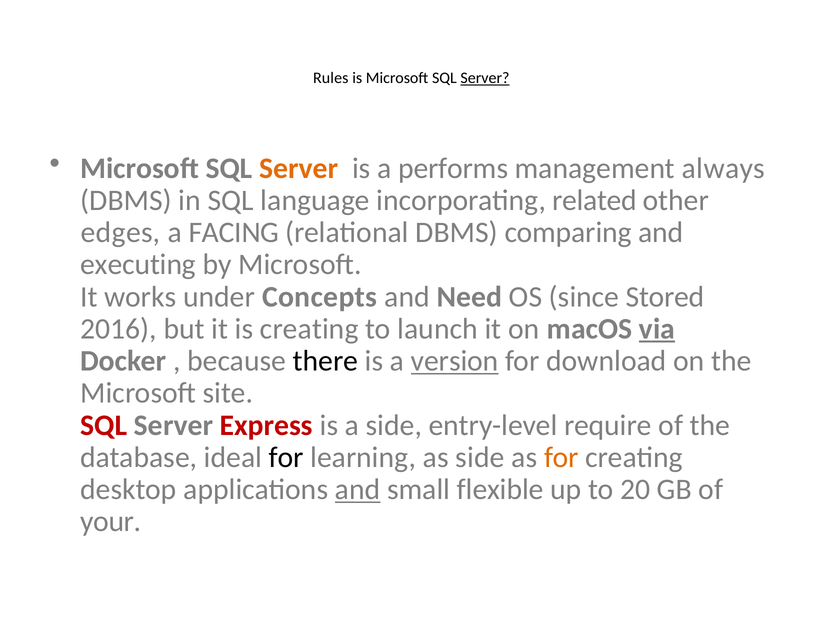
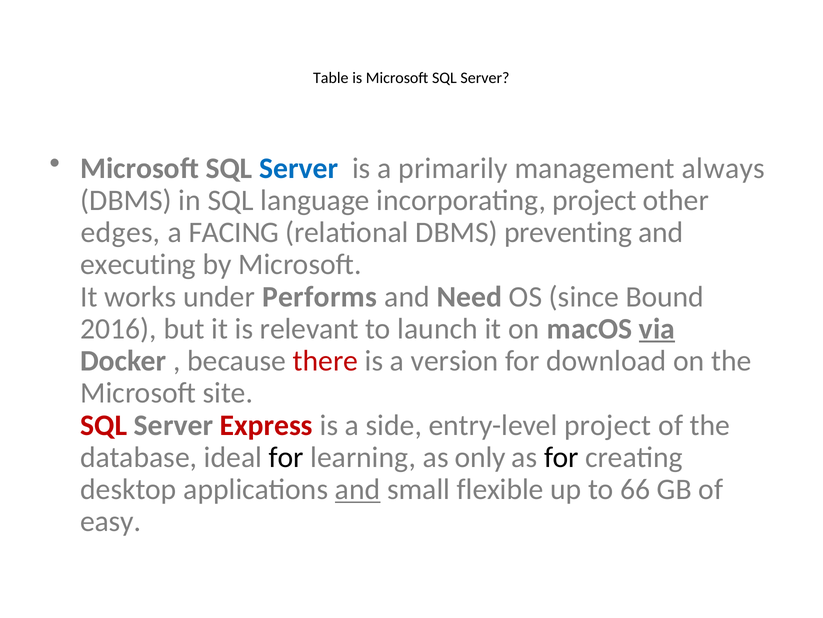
Rules: Rules -> Table
Server at (485, 78) underline: present -> none
Server at (299, 168) colour: orange -> blue
performs: performs -> primarily
incorporating related: related -> project
comparing: comparing -> preventing
Concepts: Concepts -> Performs
Stored: Stored -> Bound
is creating: creating -> relevant
there colour: black -> red
version underline: present -> none
entry-level require: require -> project
as side: side -> only
for at (561, 457) colour: orange -> black
20: 20 -> 66
your: your -> easy
